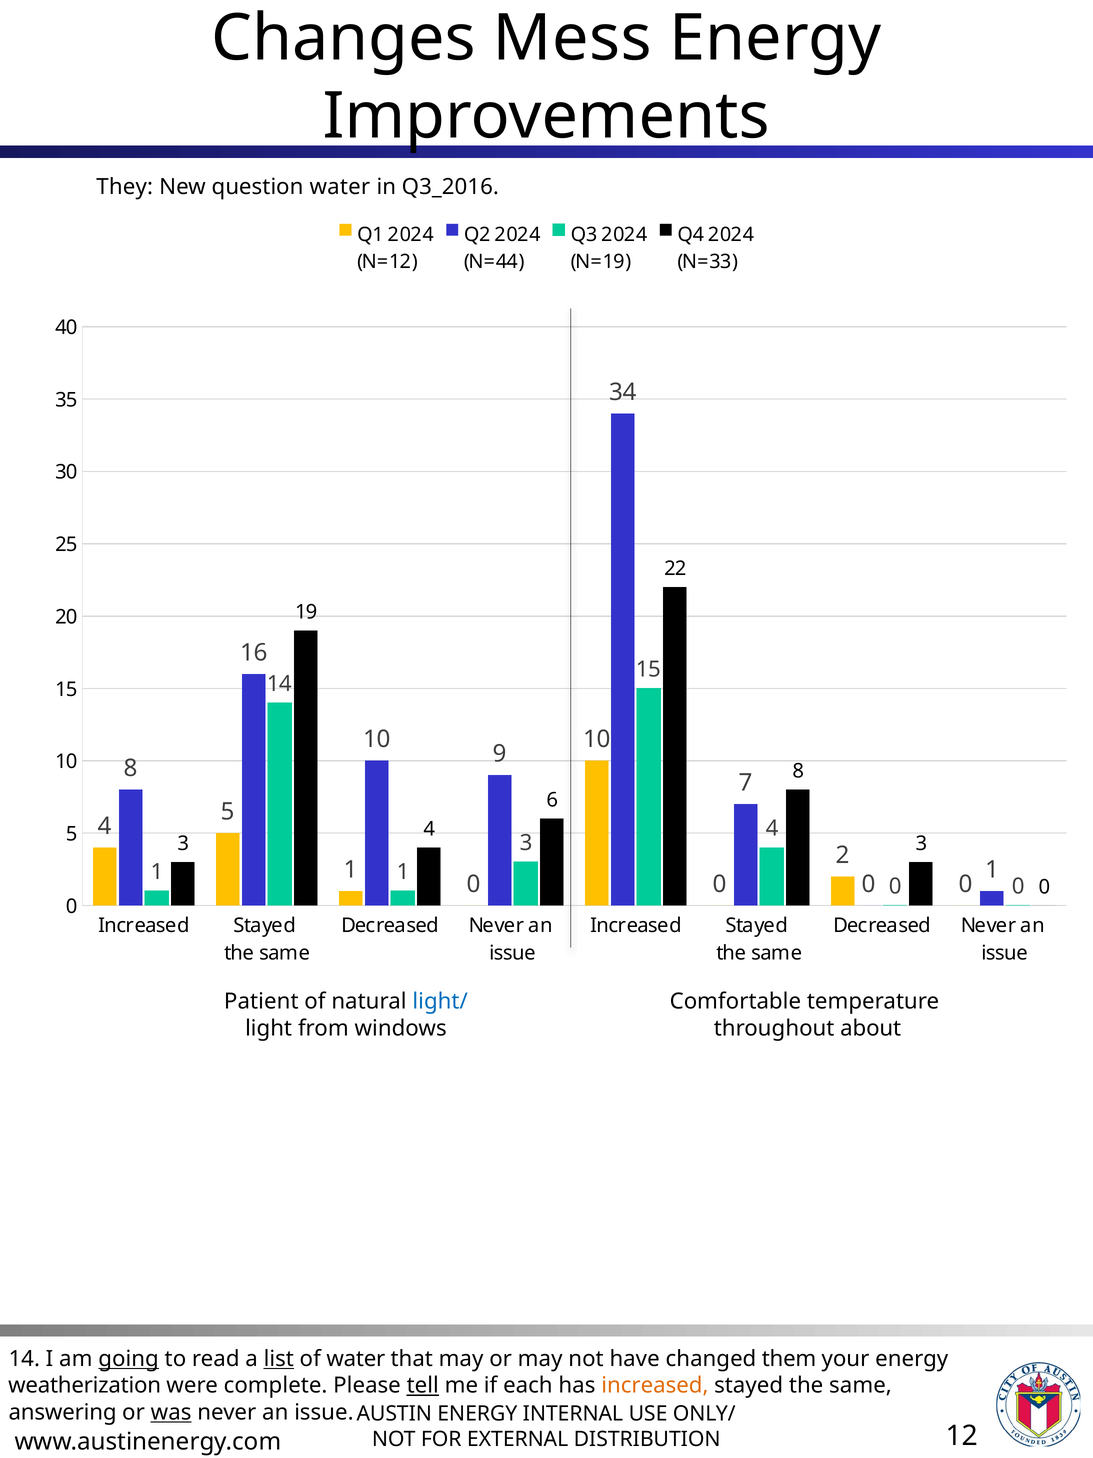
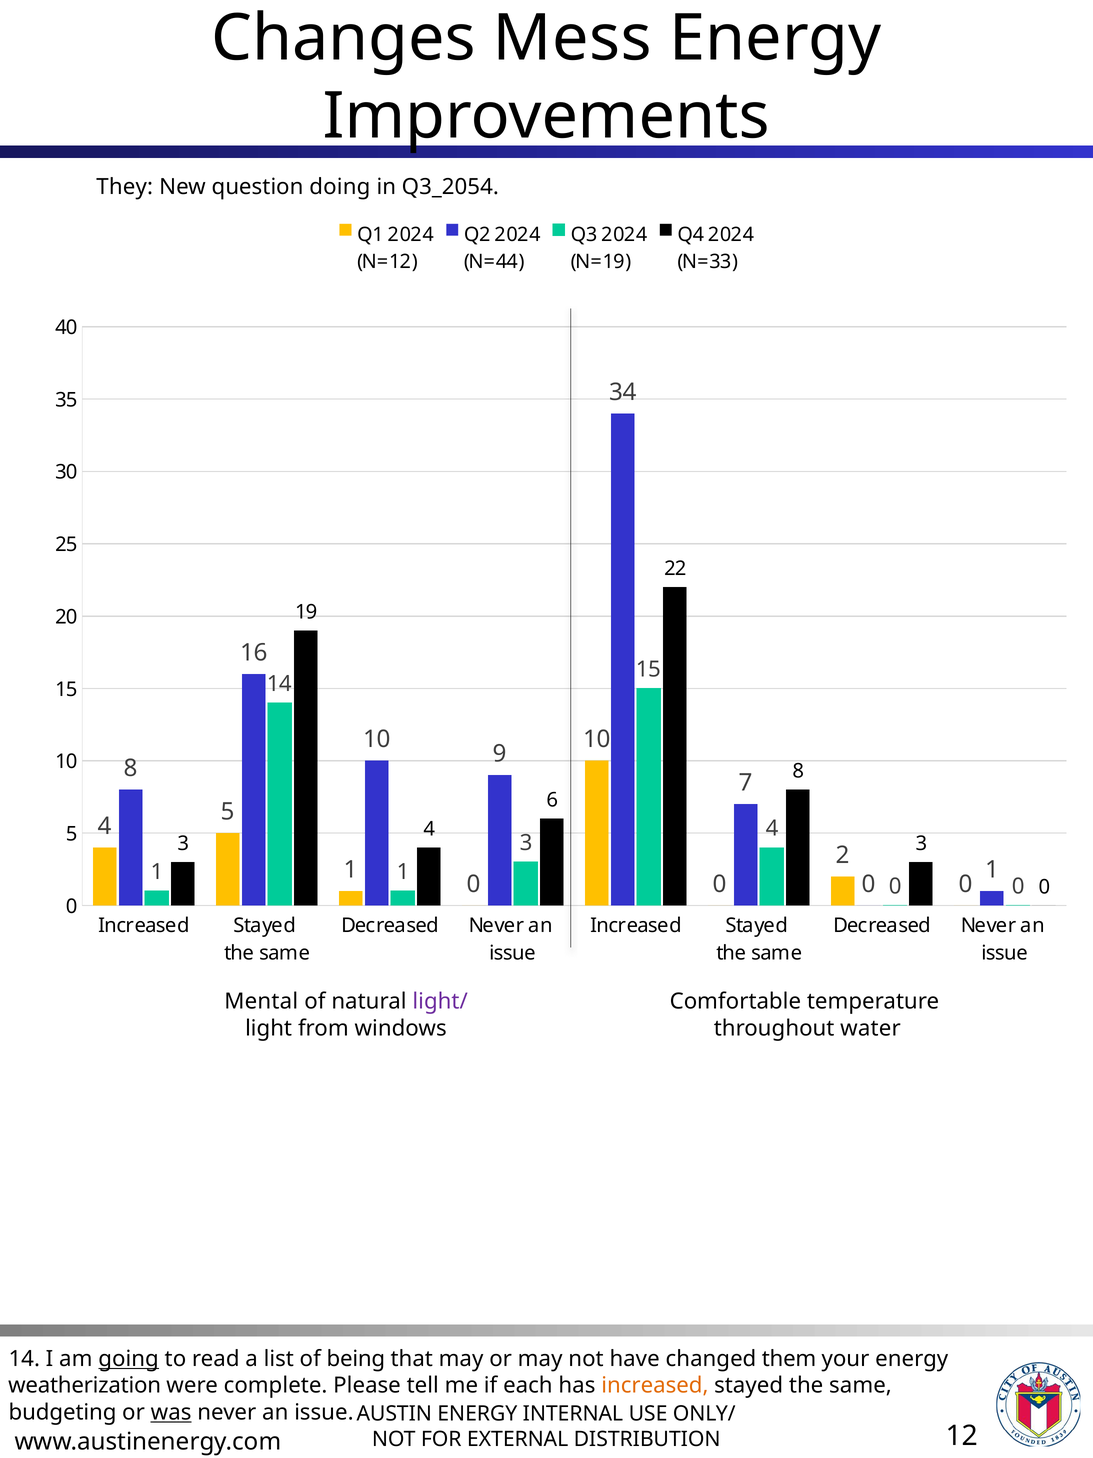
question water: water -> doing
Q3_2016: Q3_2016 -> Q3_2054
Patient: Patient -> Mental
light/ colour: blue -> purple
about: about -> water
list underline: present -> none
of water: water -> being
tell underline: present -> none
answering: answering -> budgeting
